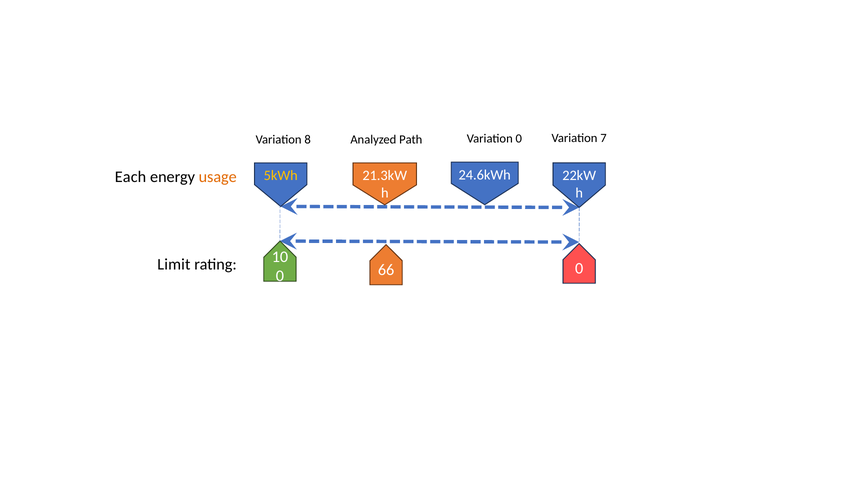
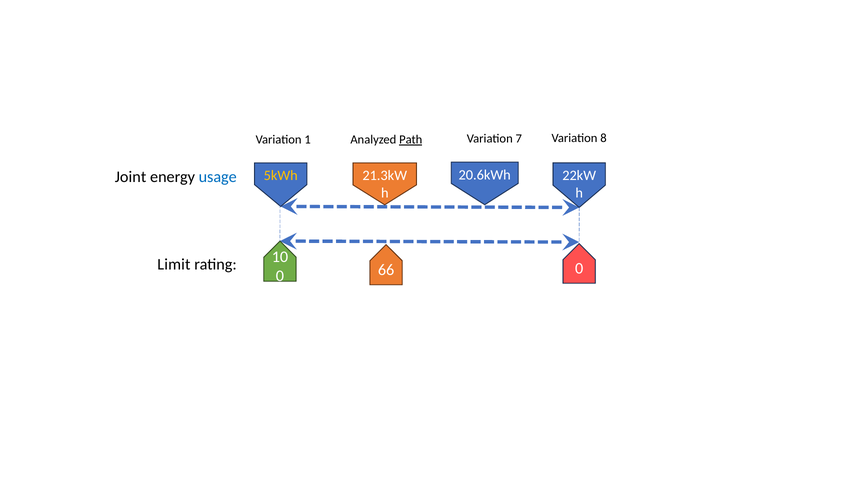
8: 8 -> 1
Path underline: none -> present
Variation 0: 0 -> 7
7: 7 -> 8
24.6kWh: 24.6kWh -> 20.6kWh
Each: Each -> Joint
usage colour: orange -> blue
